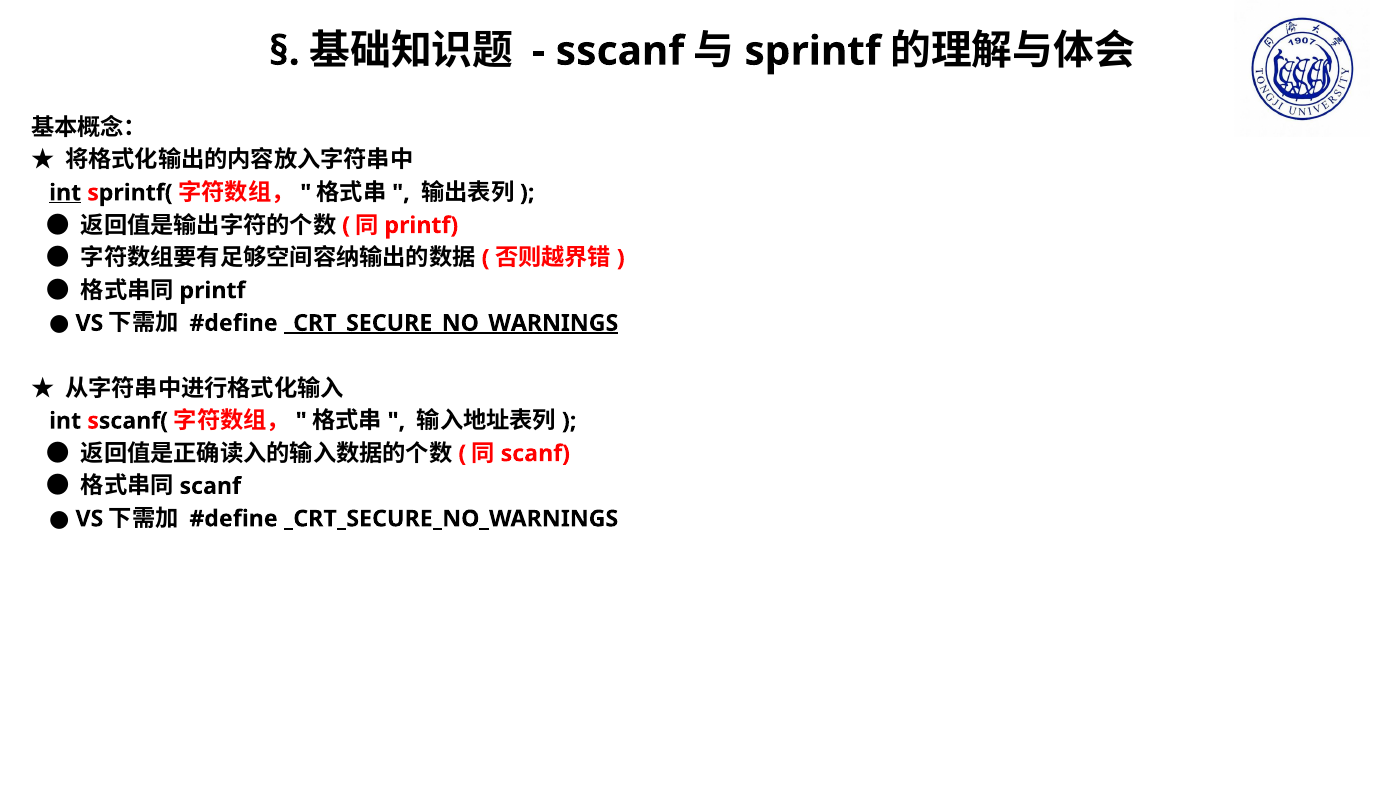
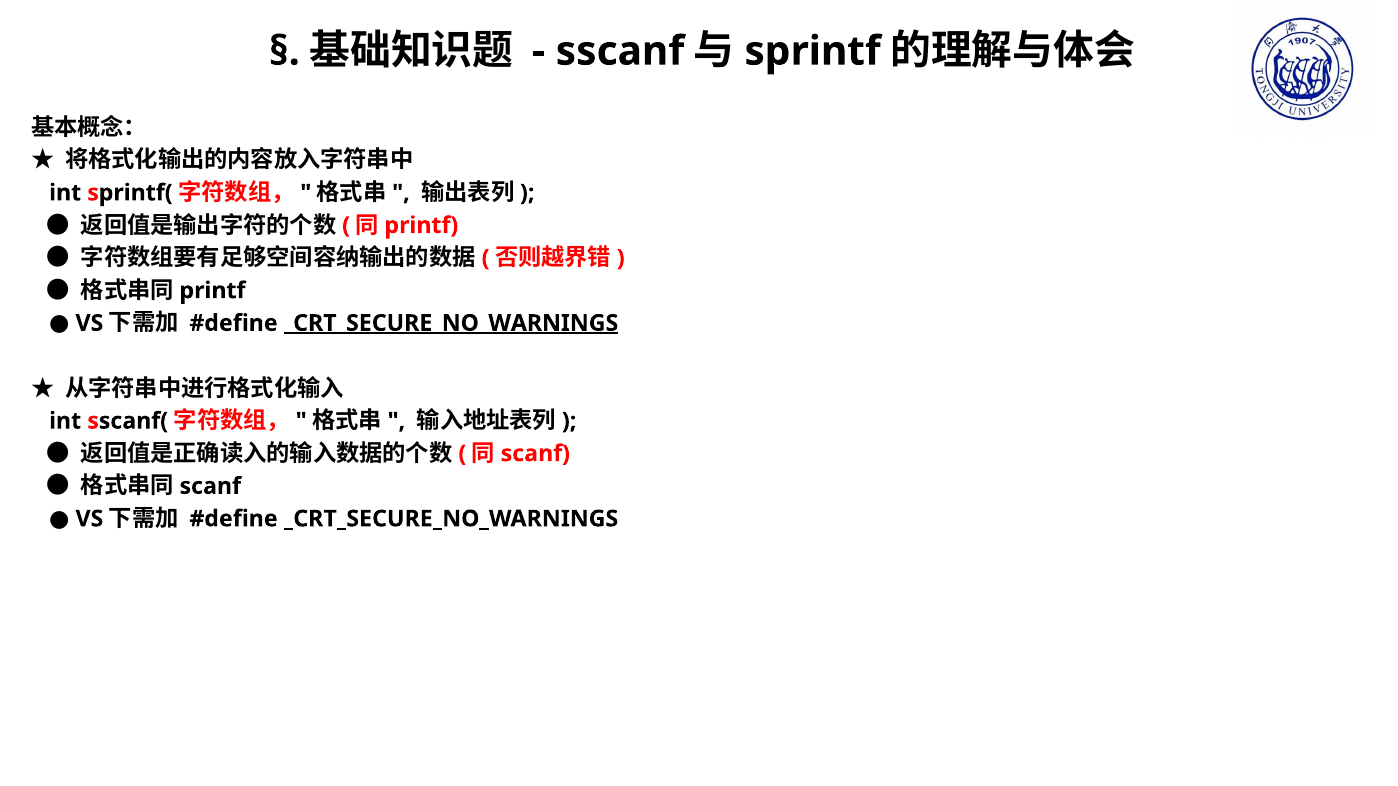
int at (65, 193) underline: present -> none
